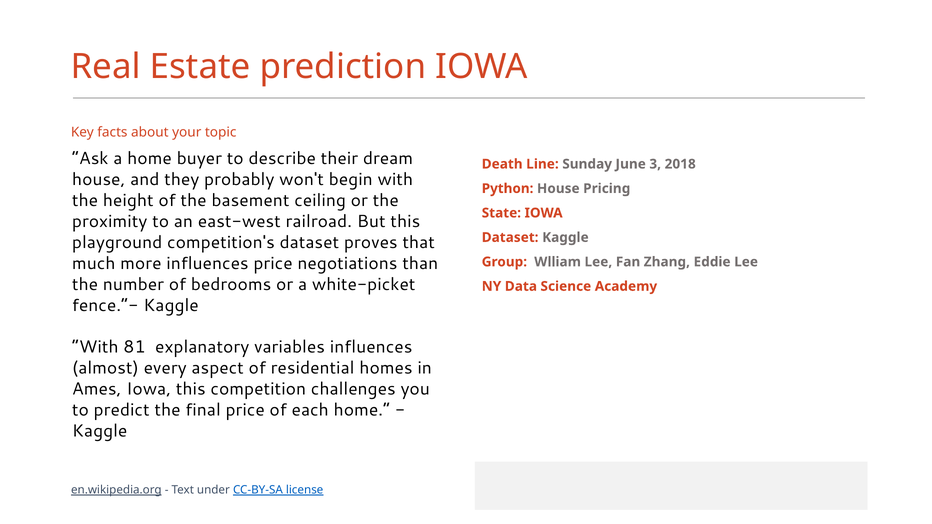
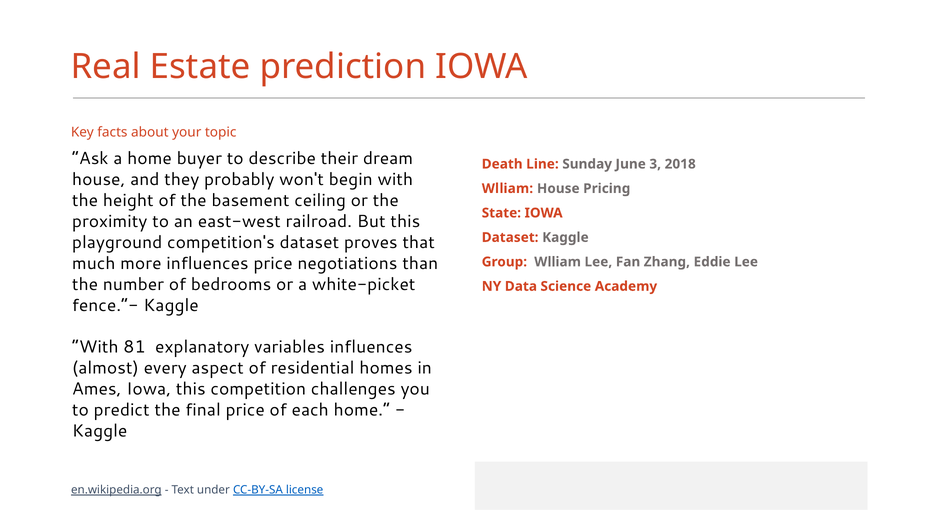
Python at (508, 189): Python -> Wlliam
